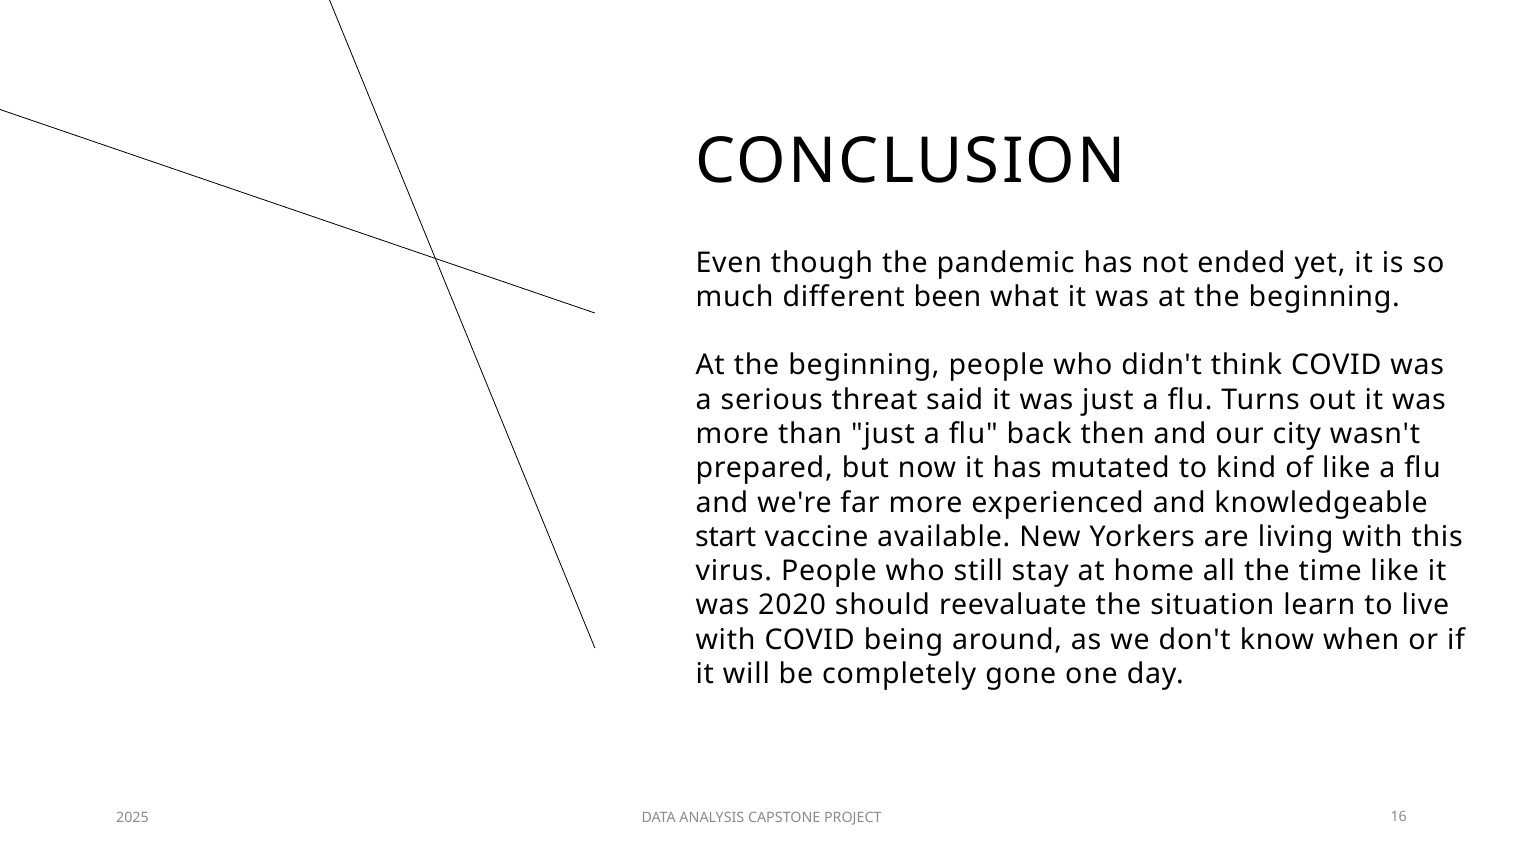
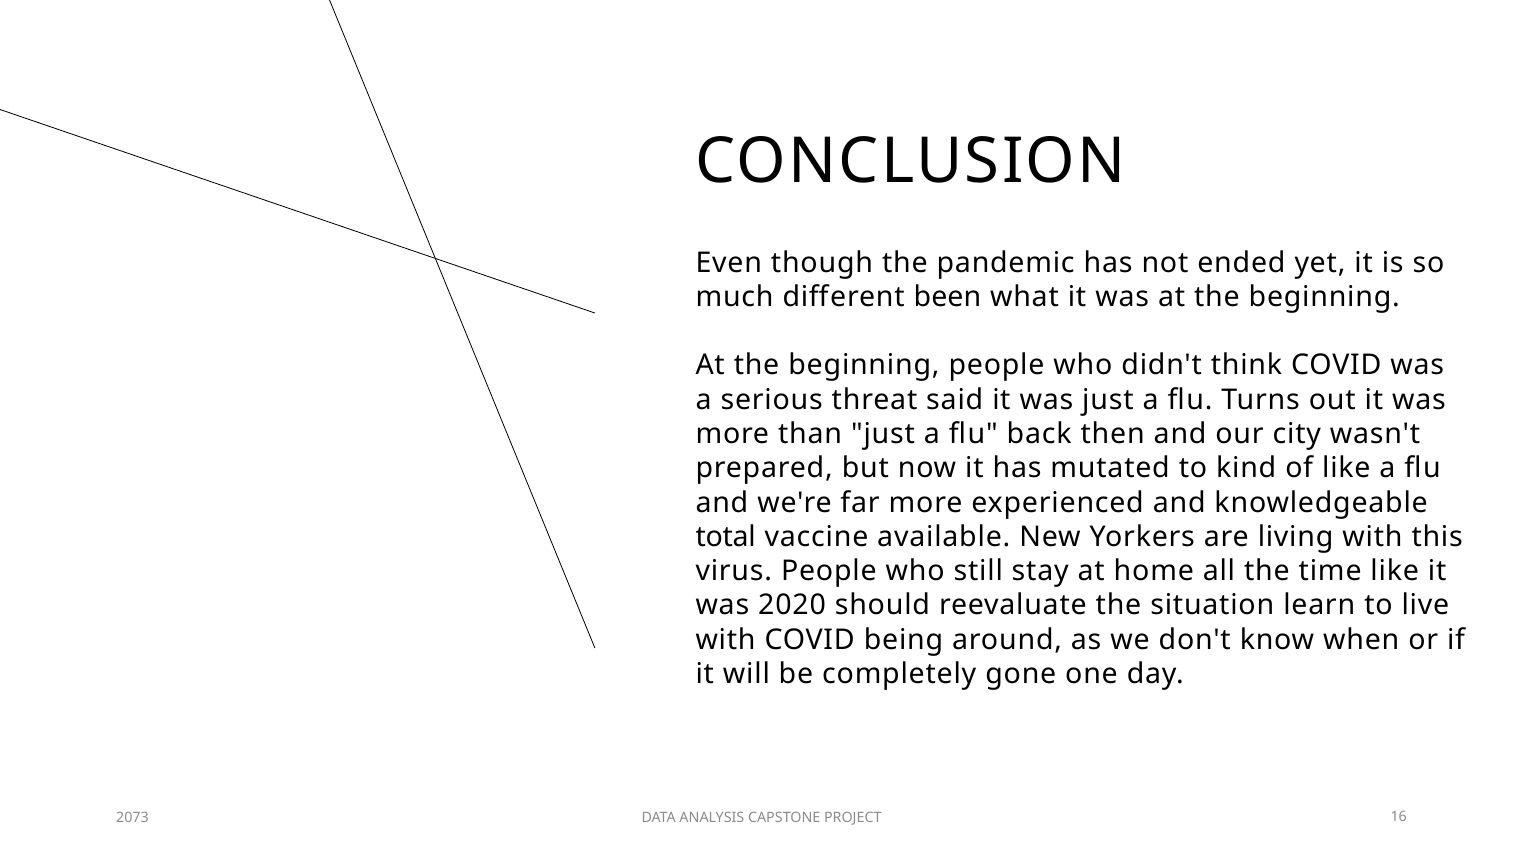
start: start -> total
2025: 2025 -> 2073
